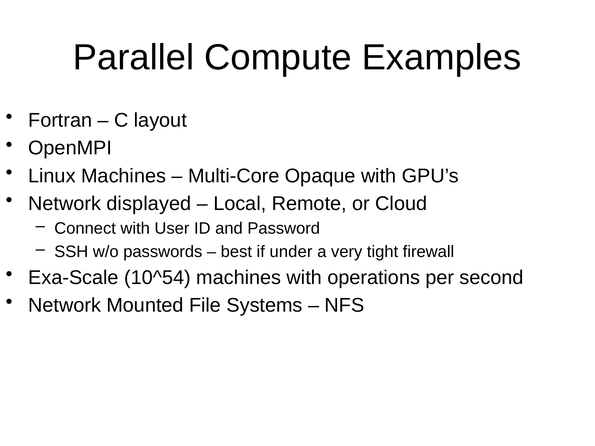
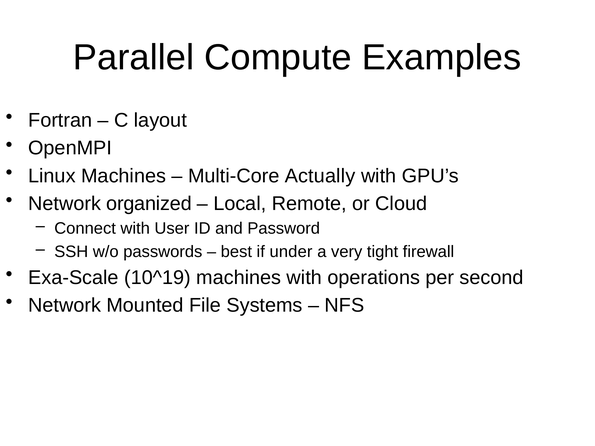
Opaque: Opaque -> Actually
displayed: displayed -> organized
10^54: 10^54 -> 10^19
